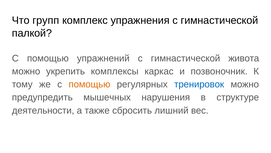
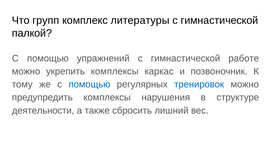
упражнения: упражнения -> литературы
живота: живота -> работе
помощью at (89, 84) colour: orange -> blue
предупредить мышечных: мышечных -> комплексы
